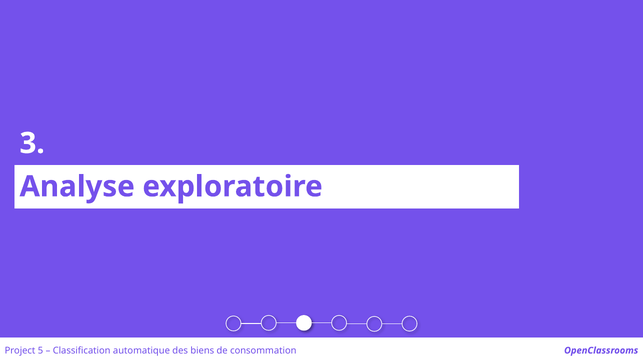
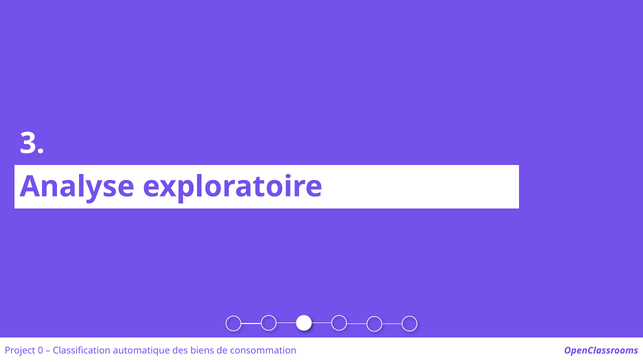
5: 5 -> 0
